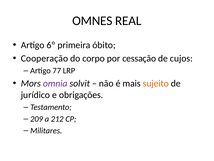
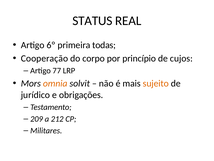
OMNES: OMNES -> STATUS
óbito: óbito -> todas
cessação: cessação -> princípio
omnia colour: purple -> orange
